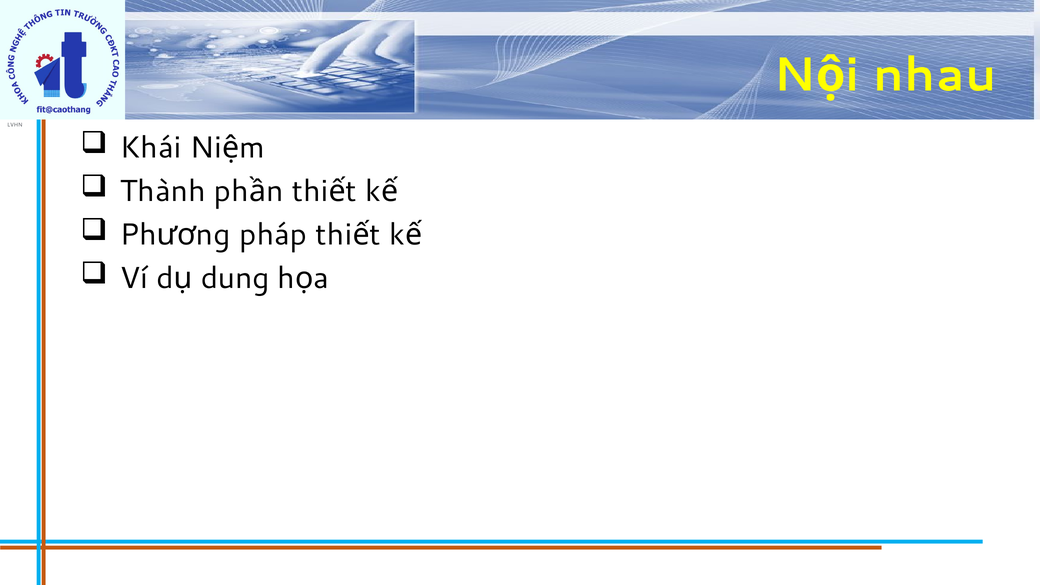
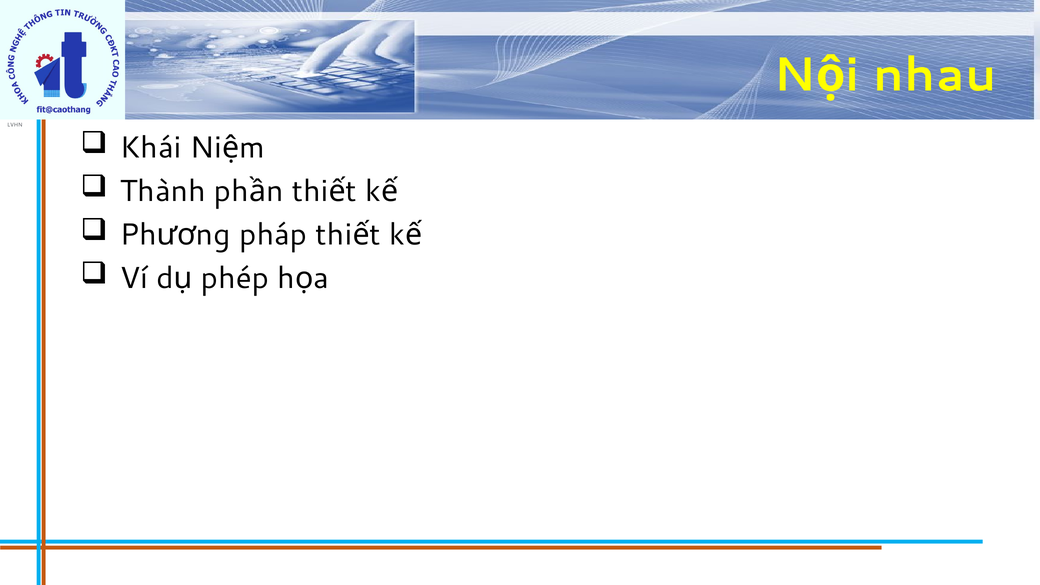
dung: dung -> phép
